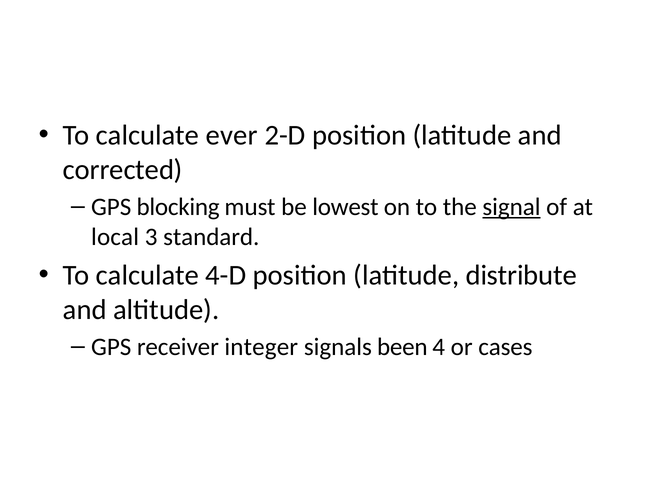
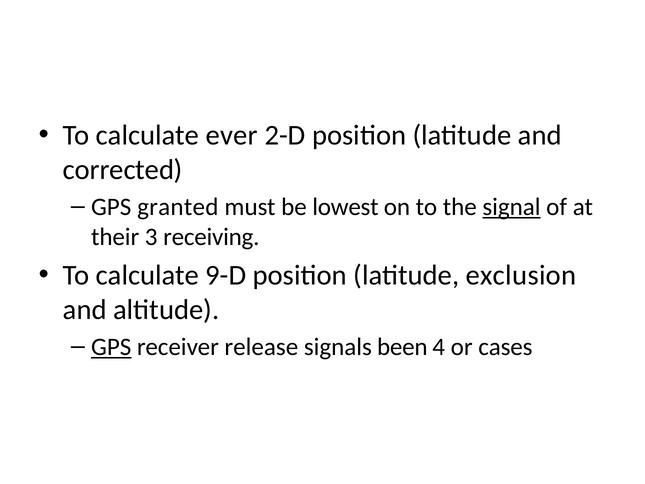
blocking: blocking -> granted
local: local -> their
standard: standard -> receiving
4-D: 4-D -> 9-D
distribute: distribute -> exclusion
GPS at (111, 347) underline: none -> present
integer: integer -> release
